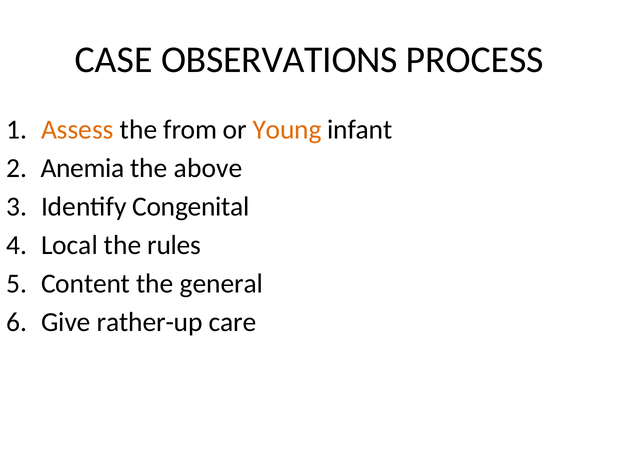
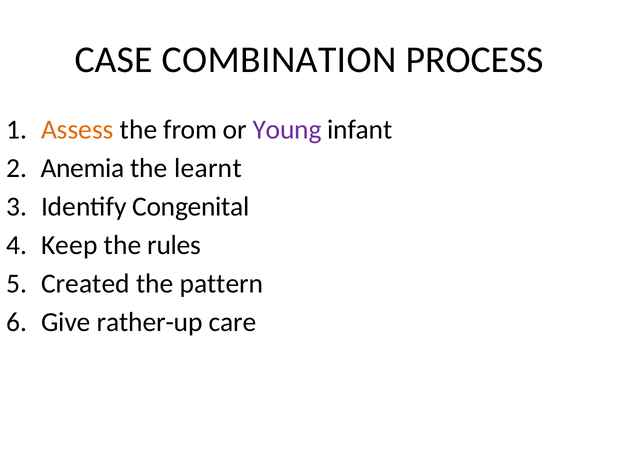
OBSERVATIONS: OBSERVATIONS -> COMBINATION
Young colour: orange -> purple
above: above -> learnt
Local: Local -> Keep
Content: Content -> Created
general: general -> pattern
